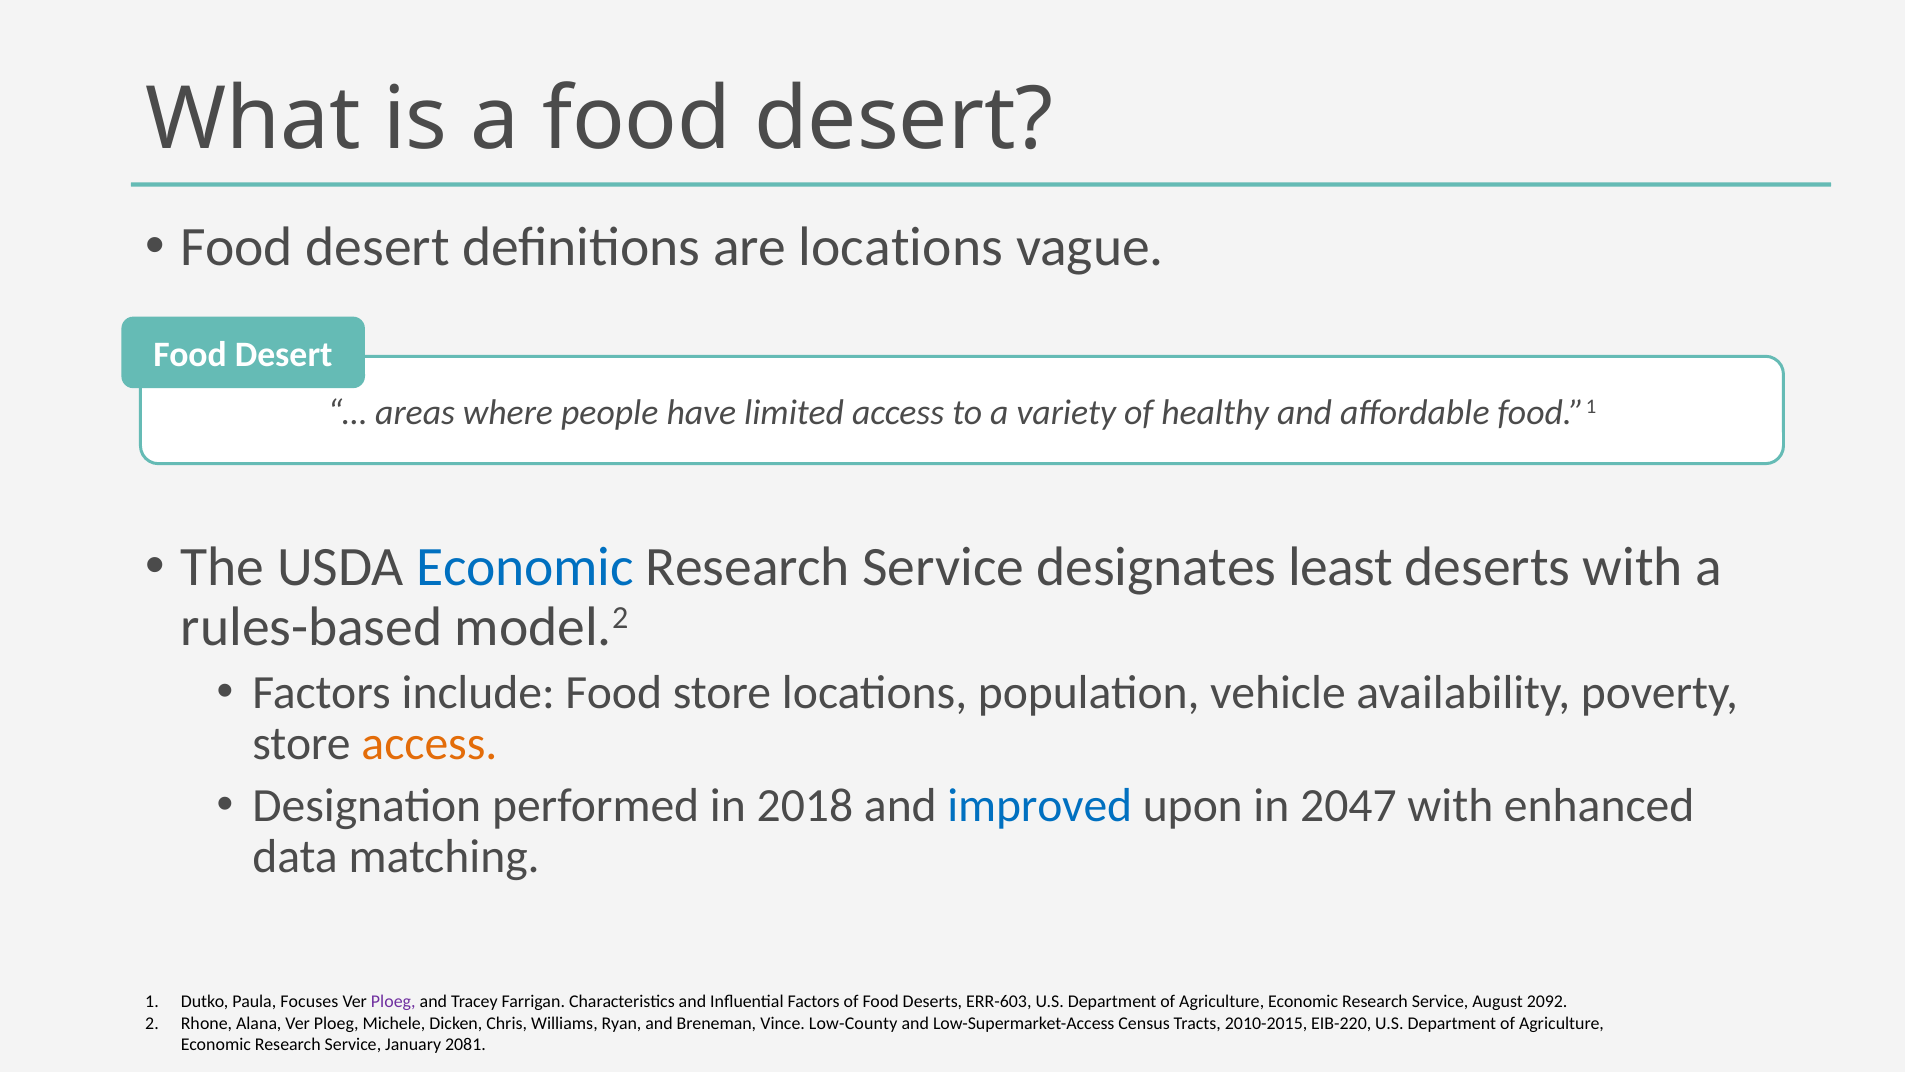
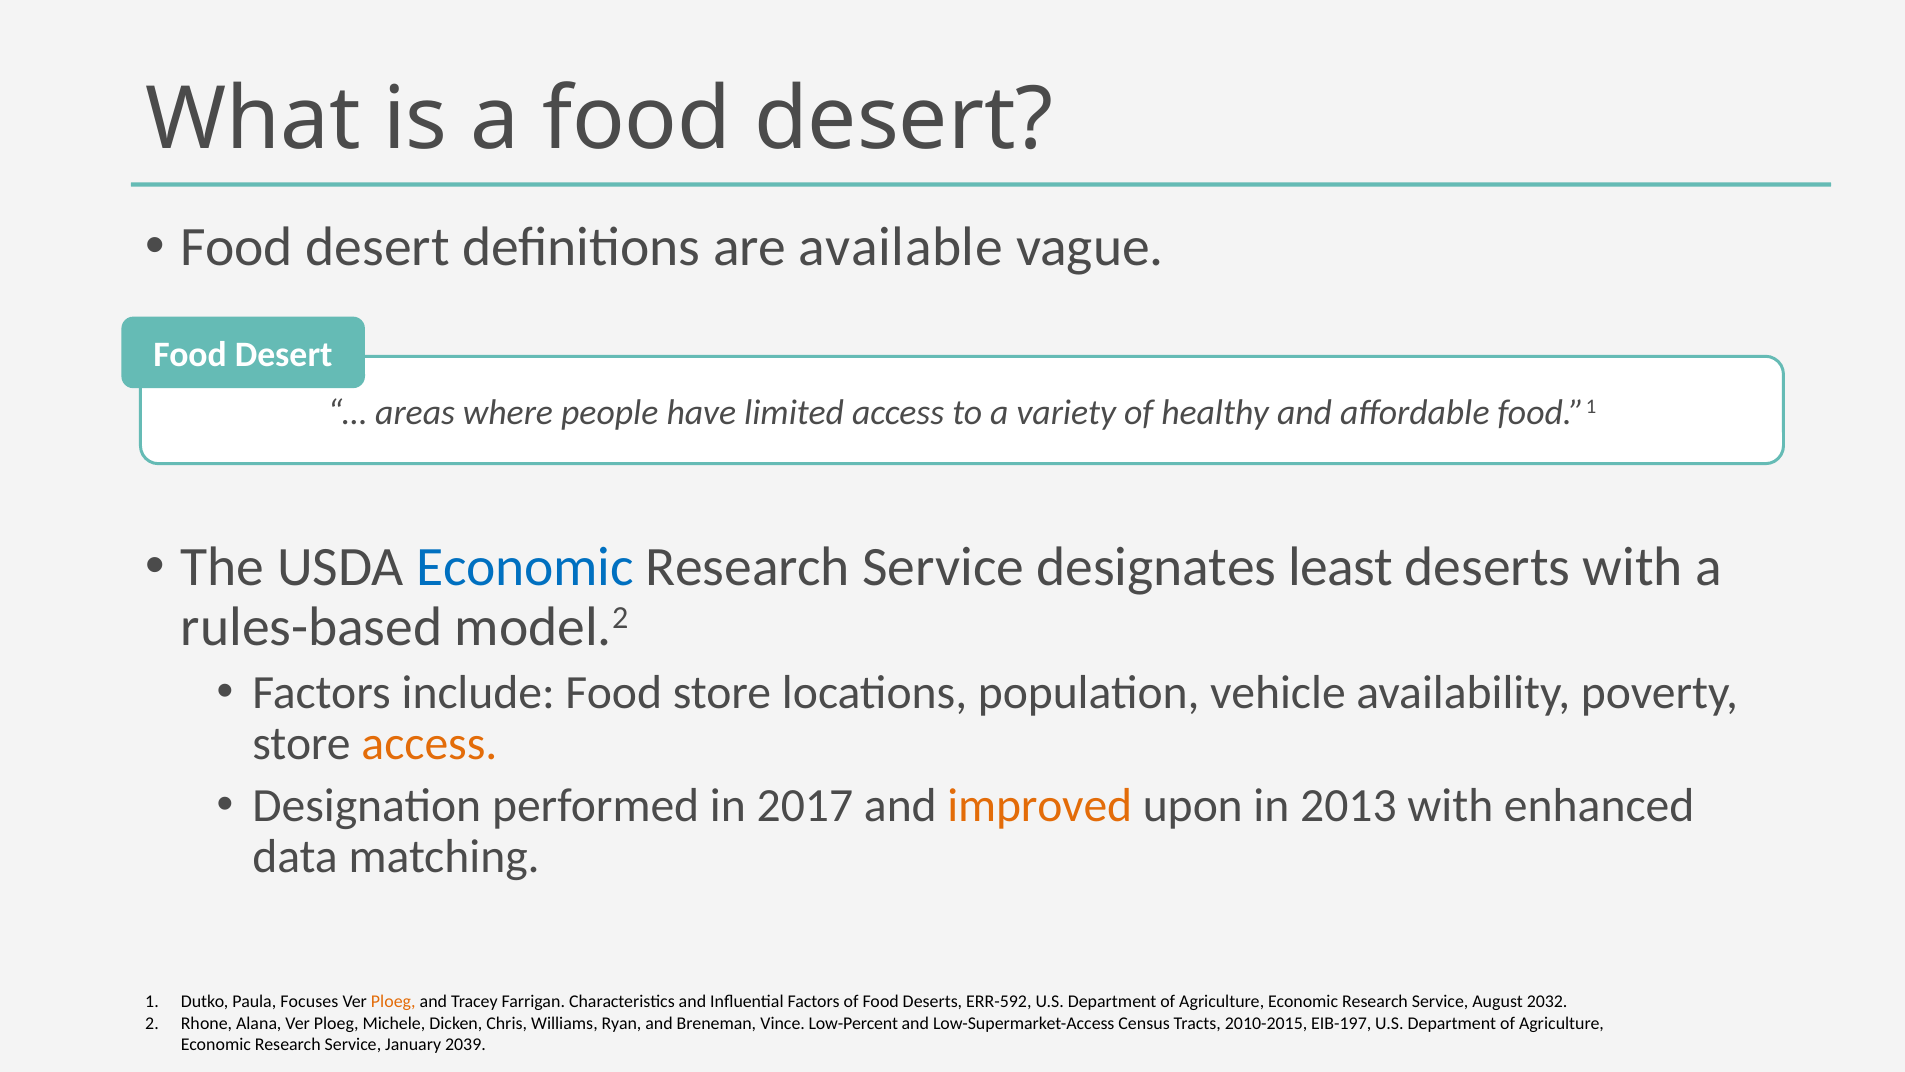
are locations: locations -> available
2018: 2018 -> 2017
improved colour: blue -> orange
2047: 2047 -> 2013
Ploeg at (393, 1001) colour: purple -> orange
ERR-603: ERR-603 -> ERR-592
2092: 2092 -> 2032
Low-County: Low-County -> Low-Percent
EIB-220: EIB-220 -> EIB-197
2081: 2081 -> 2039
